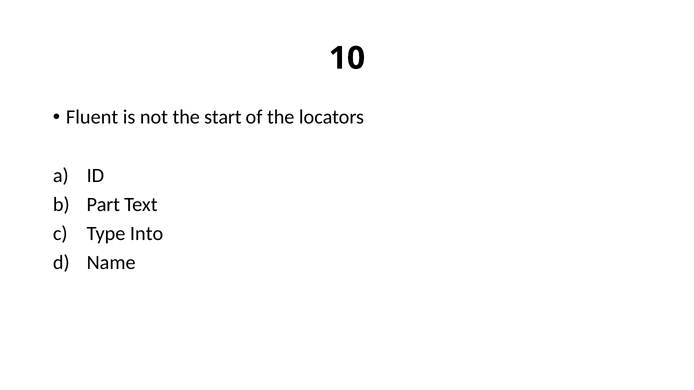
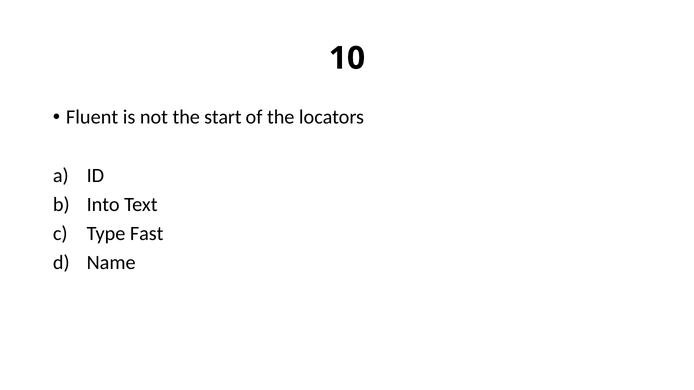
Part: Part -> Into
Into: Into -> Fast
